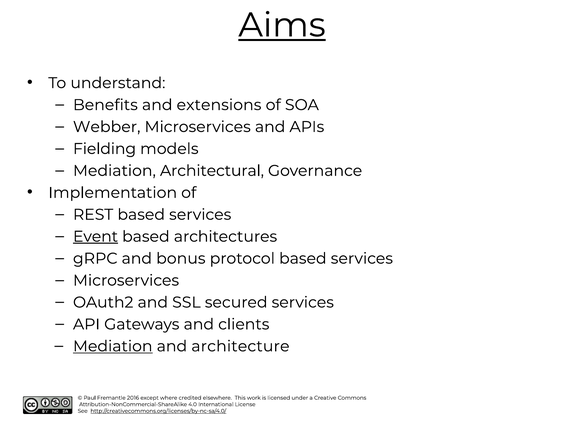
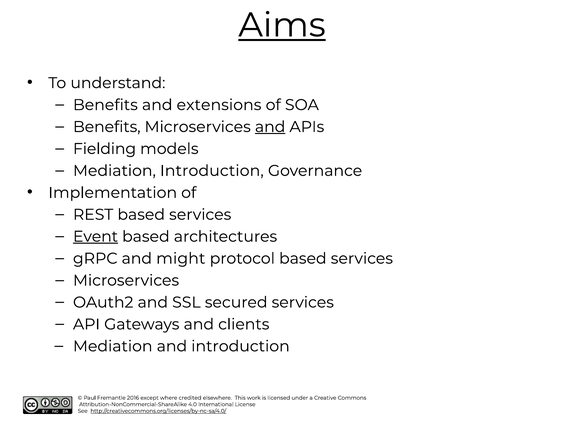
Webber at (107, 127): Webber -> Benefits
and at (270, 127) underline: none -> present
Mediation Architectural: Architectural -> Introduction
bonus: bonus -> might
Mediation at (113, 346) underline: present -> none
and architecture: architecture -> introduction
